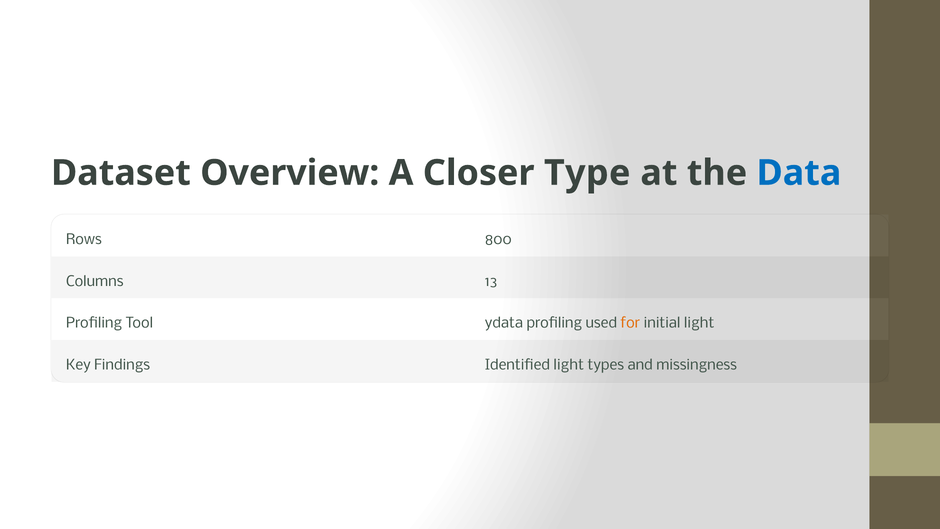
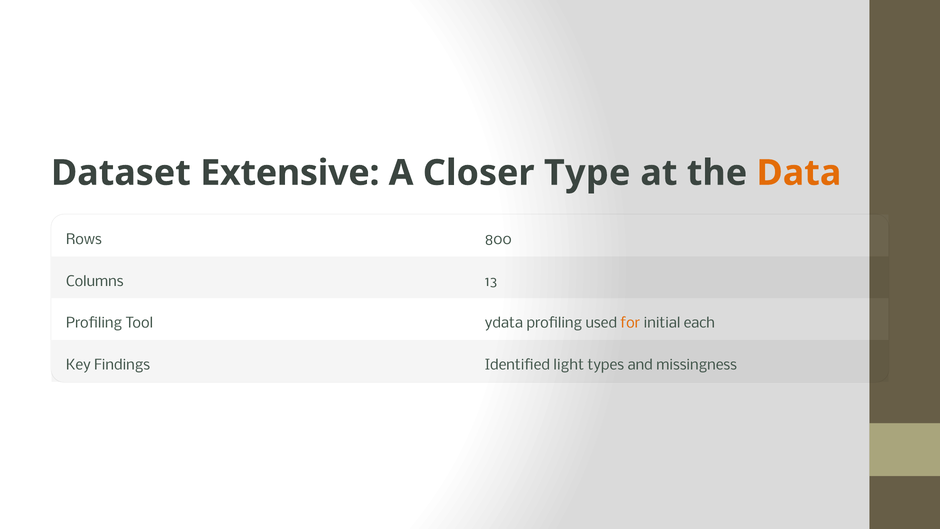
Overview: Overview -> Extensive
Data colour: blue -> orange
initial light: light -> each
